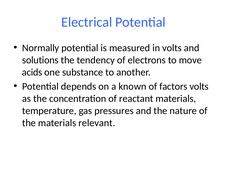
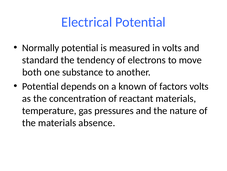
solutions: solutions -> standard
acids: acids -> both
relevant: relevant -> absence
